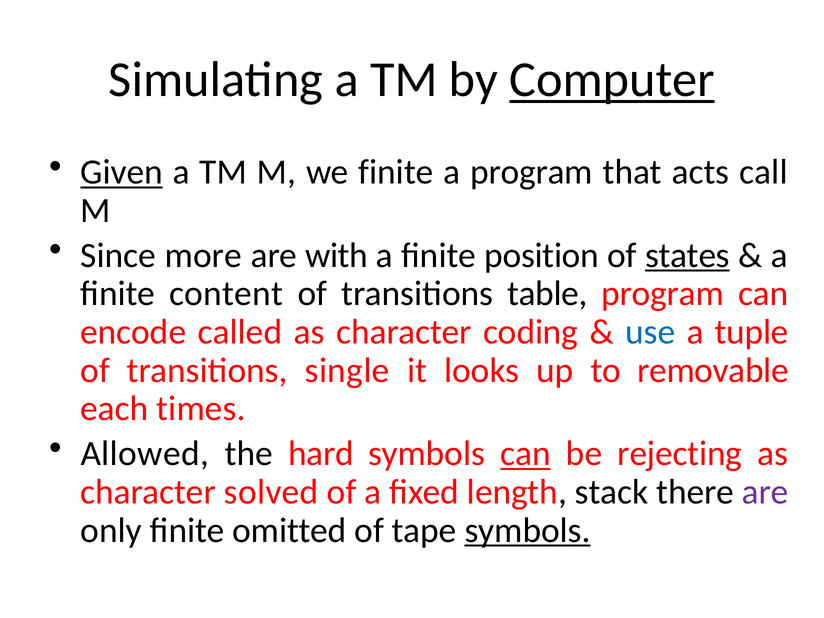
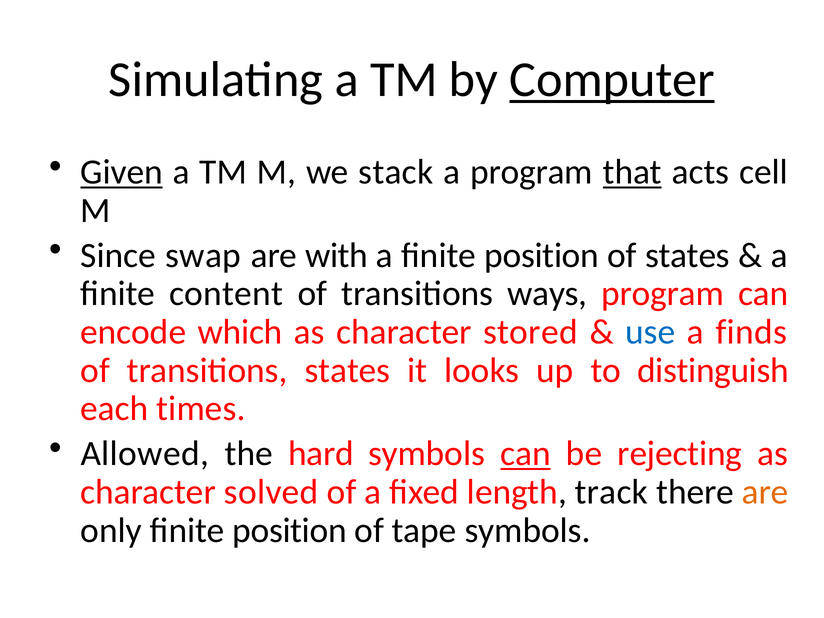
we finite: finite -> stack
that underline: none -> present
call: call -> cell
more: more -> swap
states at (687, 255) underline: present -> none
table: table -> ways
called: called -> which
coding: coding -> stored
tuple: tuple -> finds
transitions single: single -> states
removable: removable -> distinguish
stack: stack -> track
are at (765, 492) colour: purple -> orange
only finite omitted: omitted -> position
symbols at (528, 530) underline: present -> none
